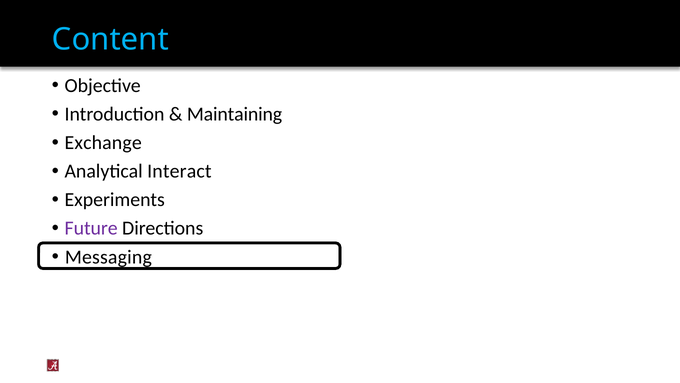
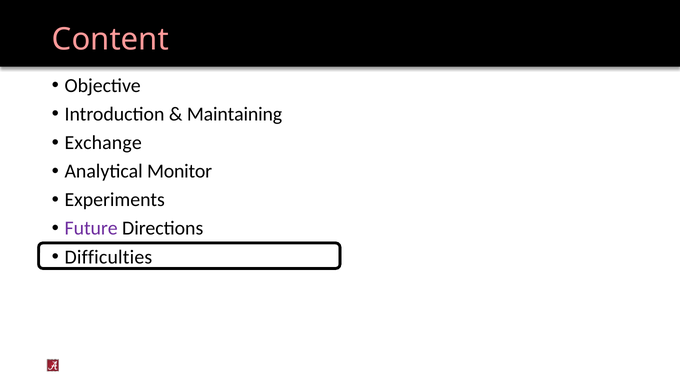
Content colour: light blue -> pink
Interact: Interact -> Monitor
Messaging: Messaging -> Difficulties
